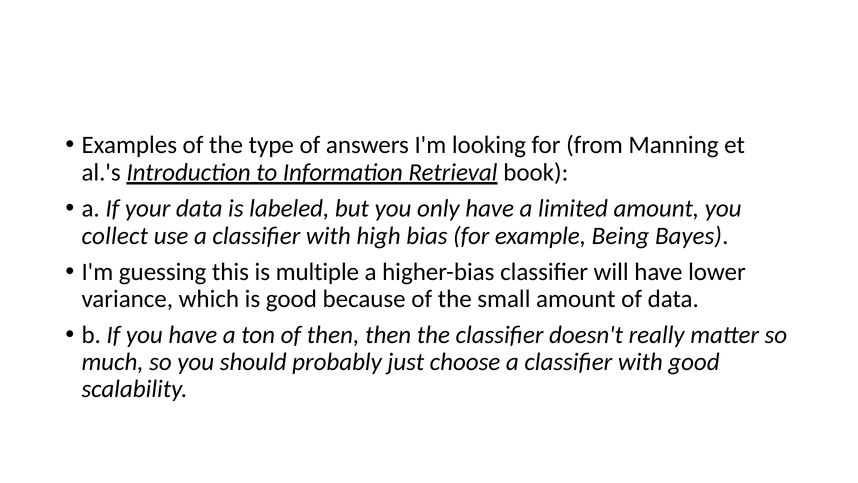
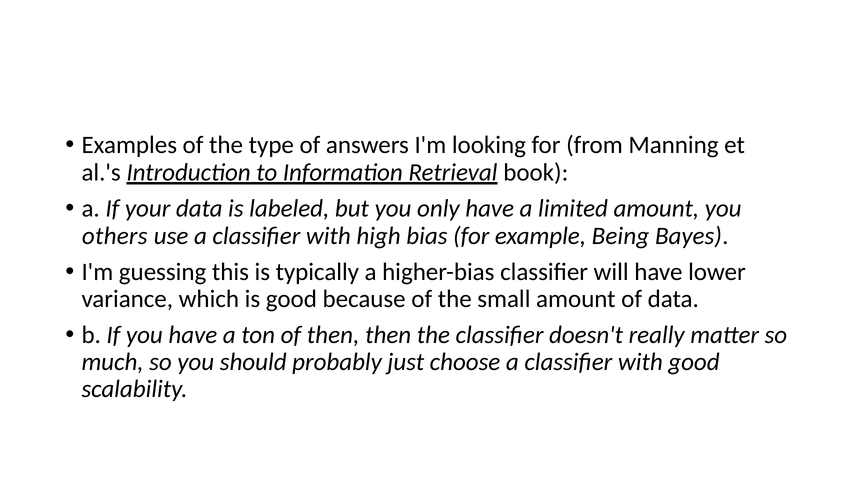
collect: collect -> others
multiple: multiple -> typically
